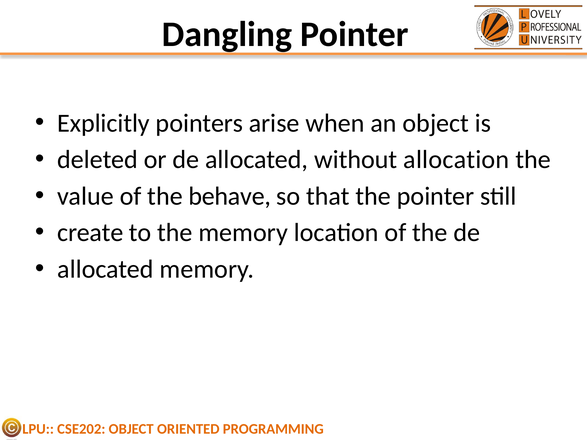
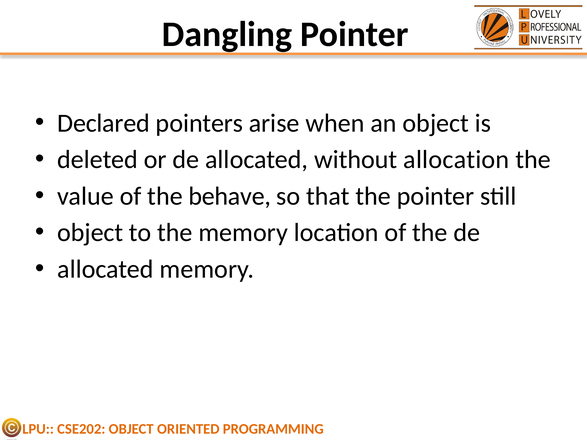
Explicitly: Explicitly -> Declared
create at (90, 233): create -> object
